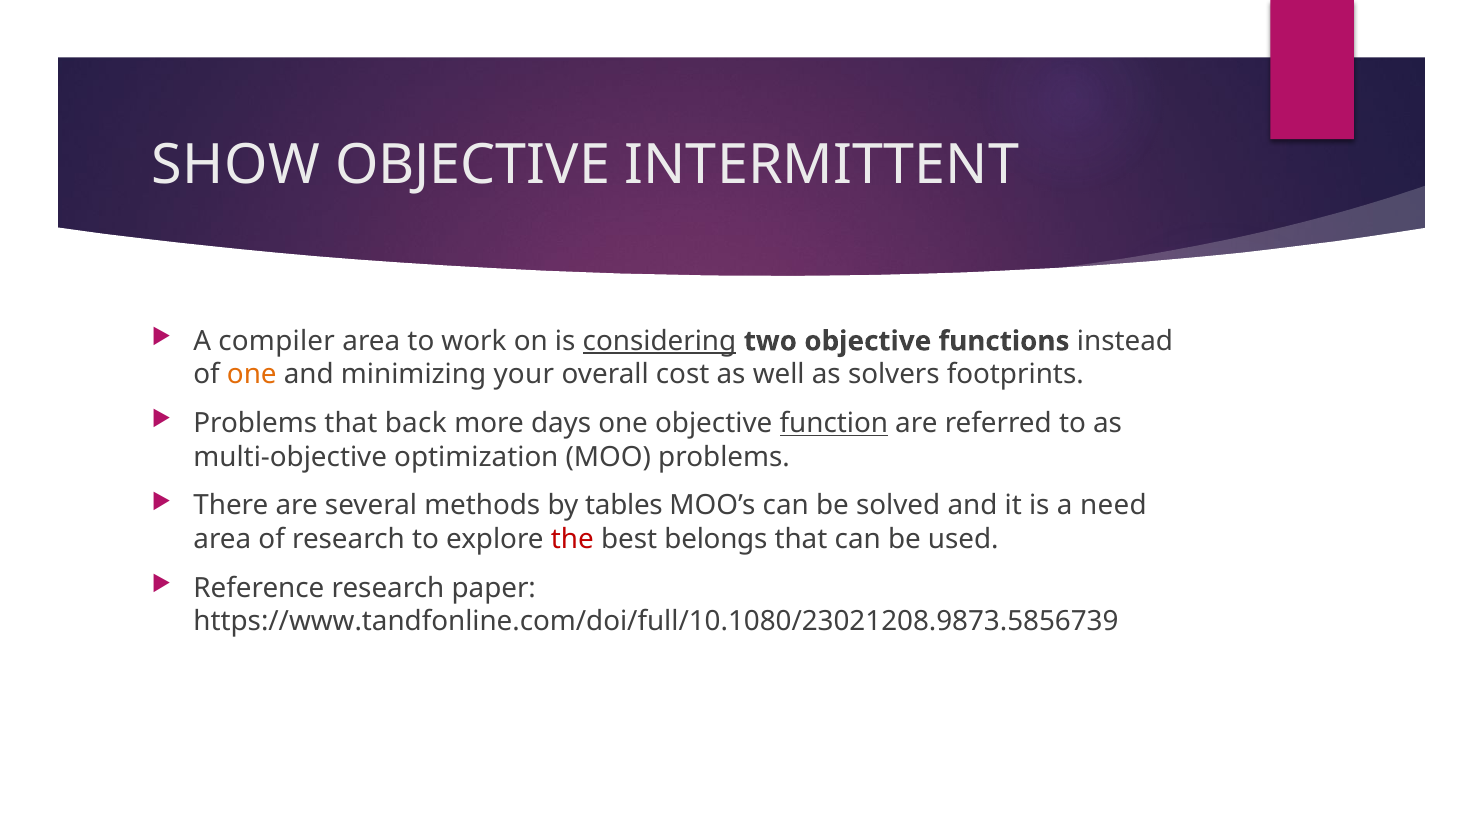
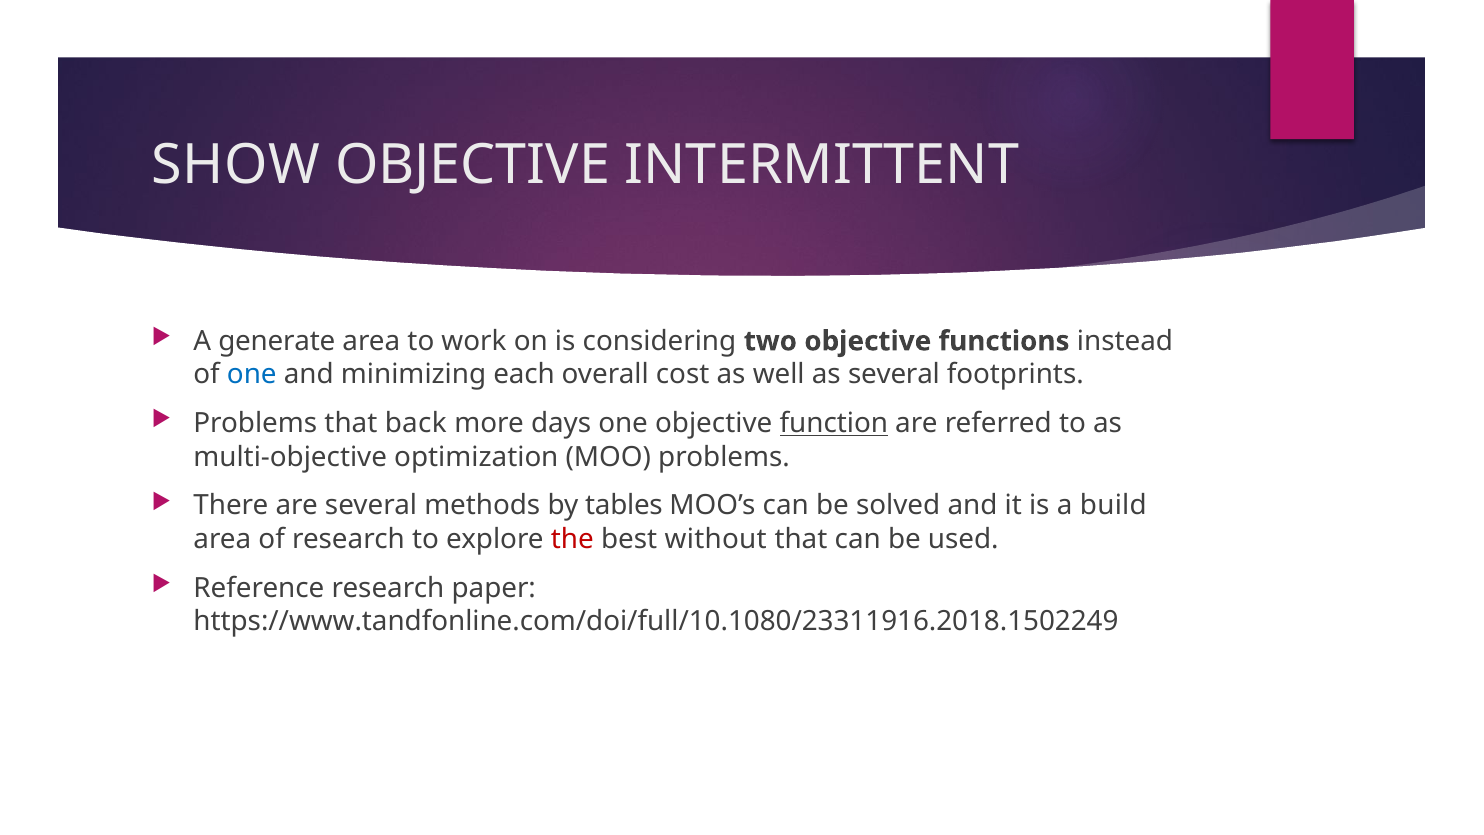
compiler: compiler -> generate
considering underline: present -> none
one at (252, 374) colour: orange -> blue
your: your -> each
as solvers: solvers -> several
need: need -> build
belongs: belongs -> without
https://www.tandfonline.com/doi/full/10.1080/23021208.9873.5856739: https://www.tandfonline.com/doi/full/10.1080/23021208.9873.5856739 -> https://www.tandfonline.com/doi/full/10.1080/23311916.2018.1502249
